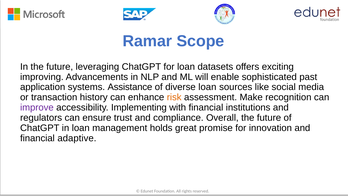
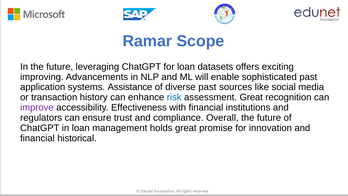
diverse loan: loan -> past
risk colour: orange -> blue
assessment Make: Make -> Great
Implementing: Implementing -> Effectiveness
adaptive: adaptive -> historical
